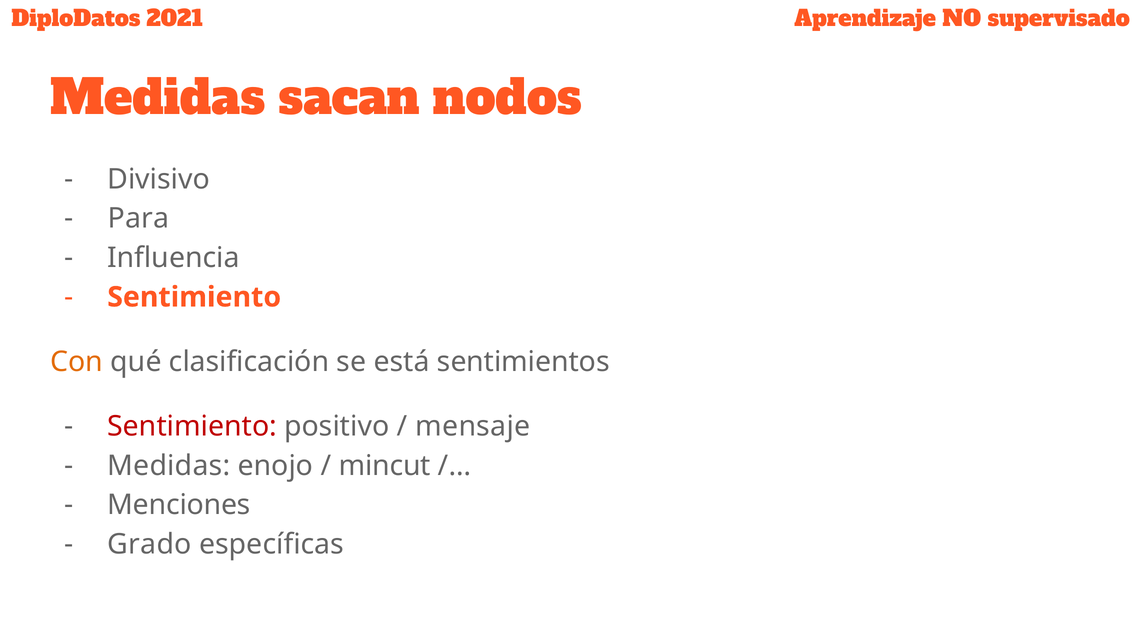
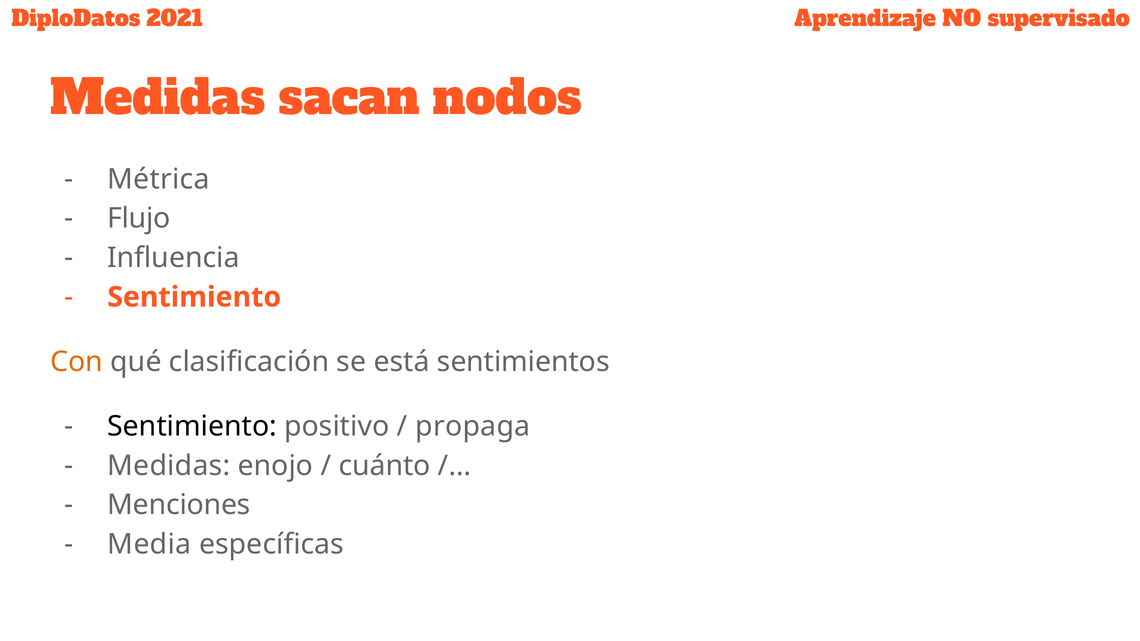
Divisivo: Divisivo -> Métrica
Para: Para -> Flujo
Sentimiento at (192, 426) colour: red -> black
mensaje: mensaje -> propaga
mincut: mincut -> cuánto
Grado: Grado -> Media
